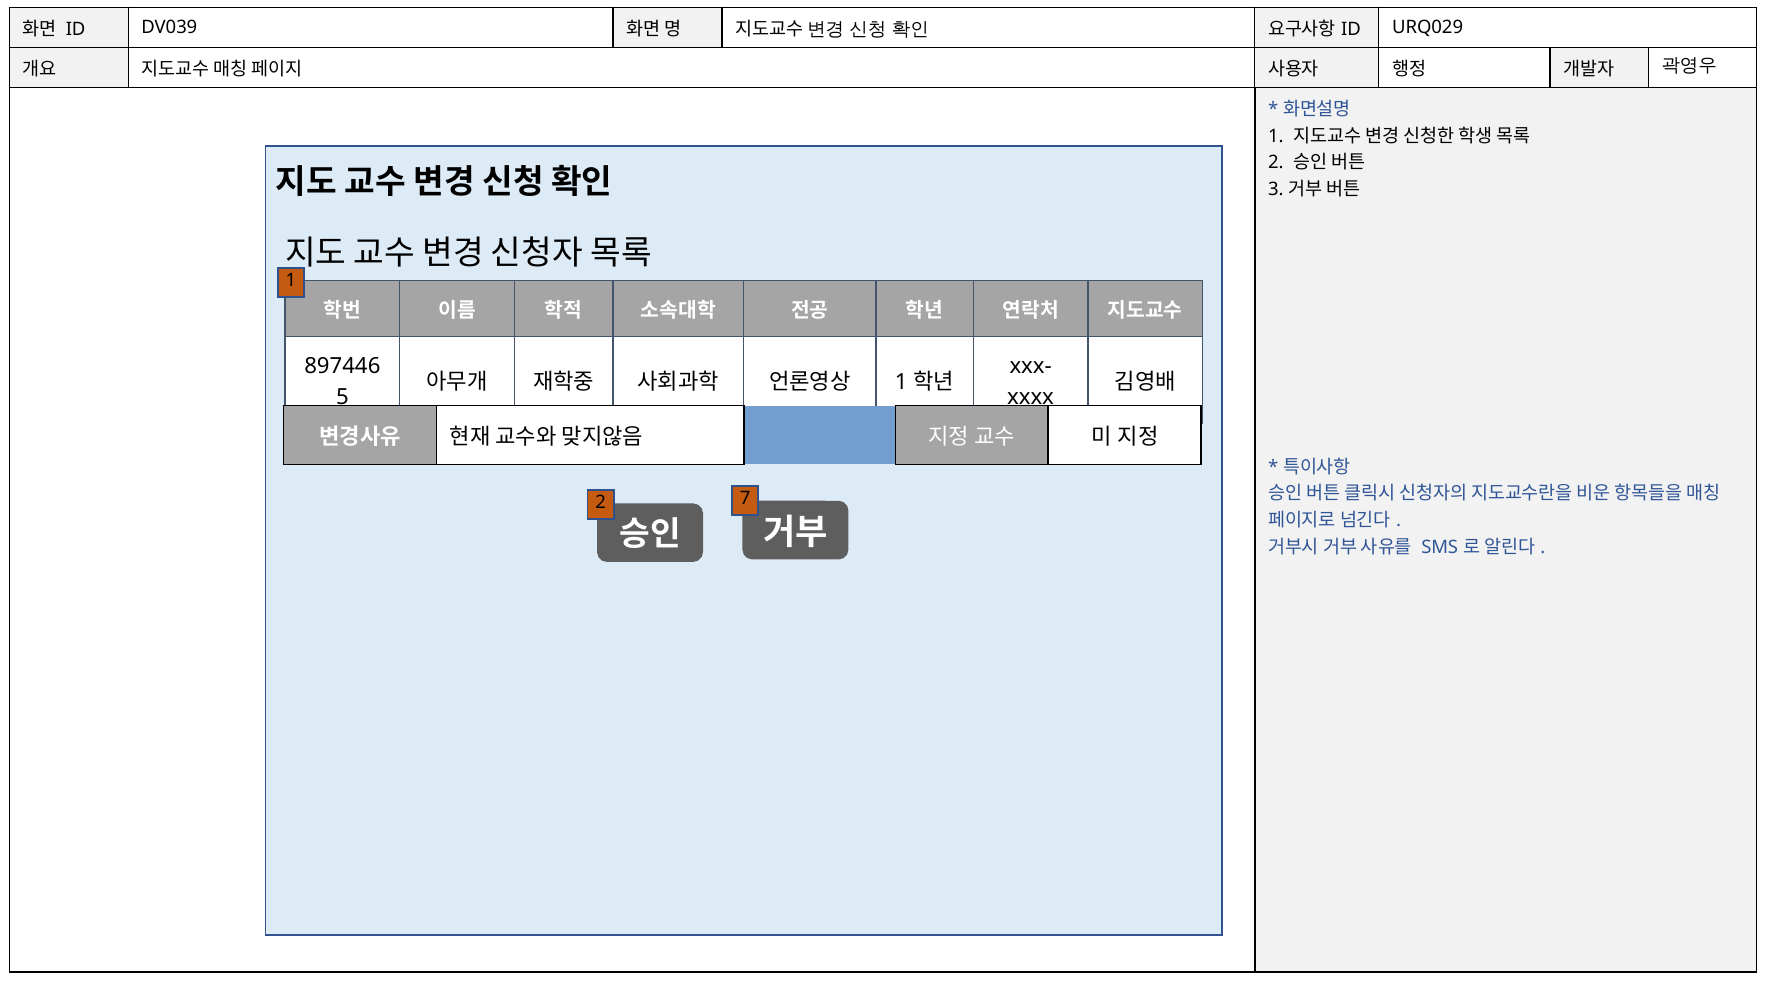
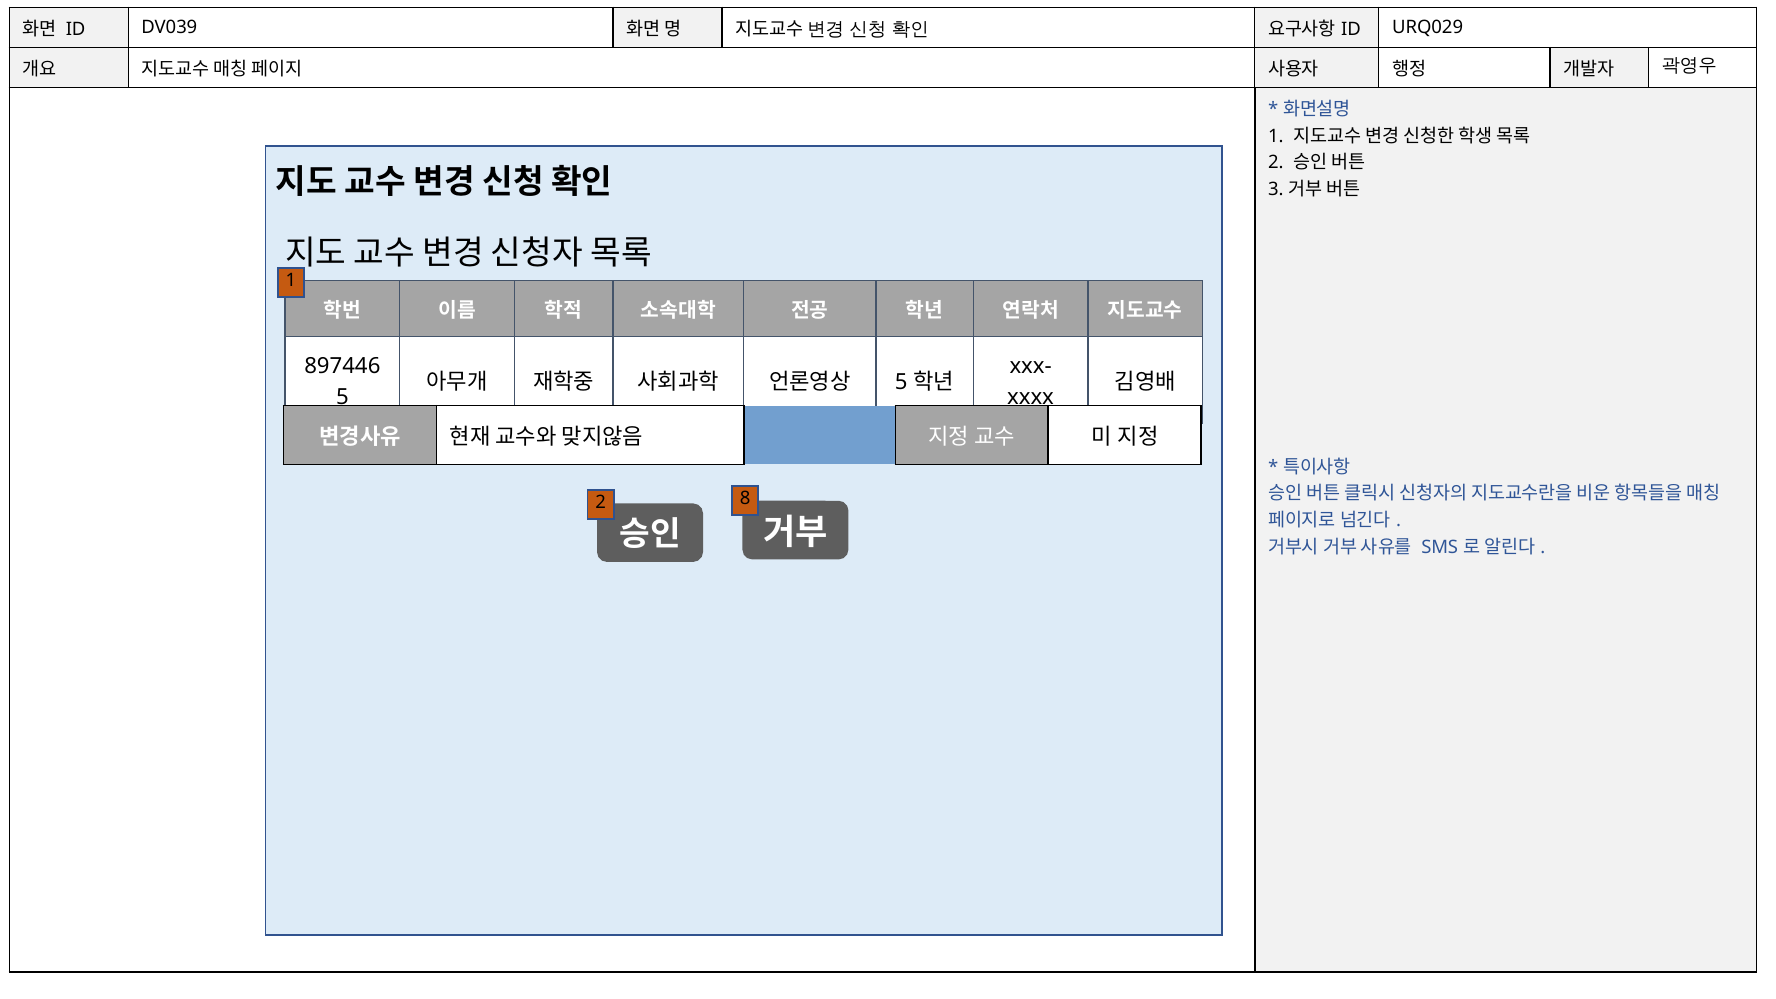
1 at (901, 383): 1 -> 5
7: 7 -> 8
